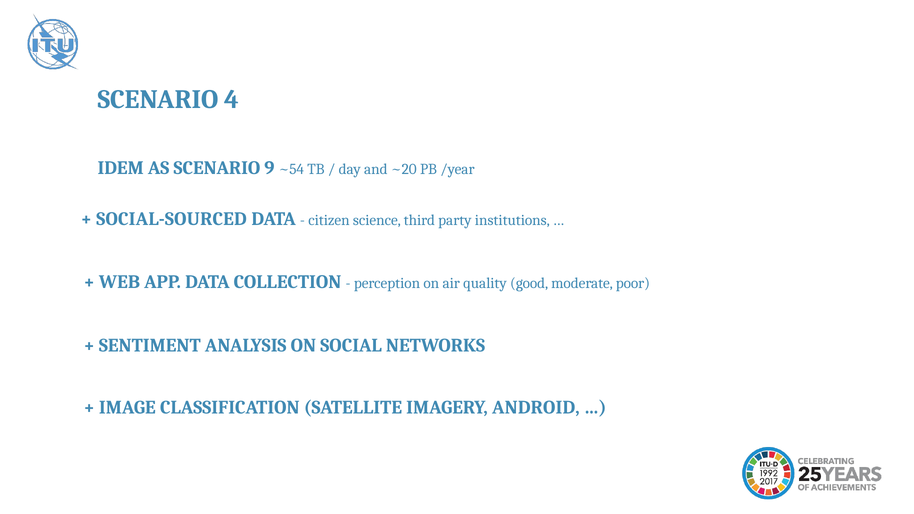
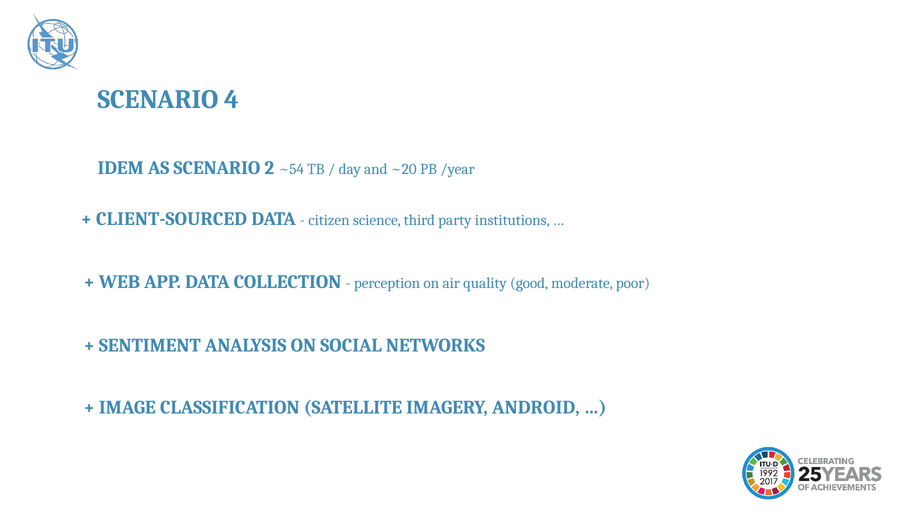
9: 9 -> 2
SOCIAL-SOURCED: SOCIAL-SOURCED -> CLIENT-SOURCED
